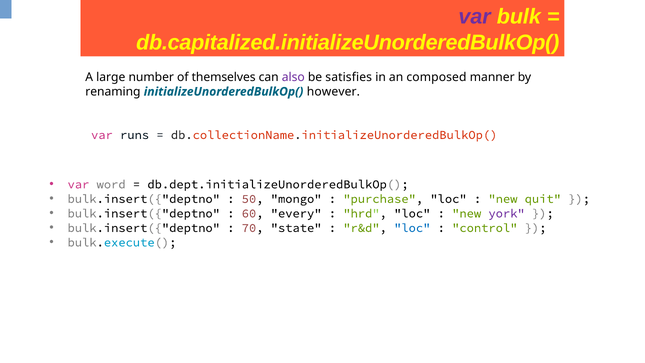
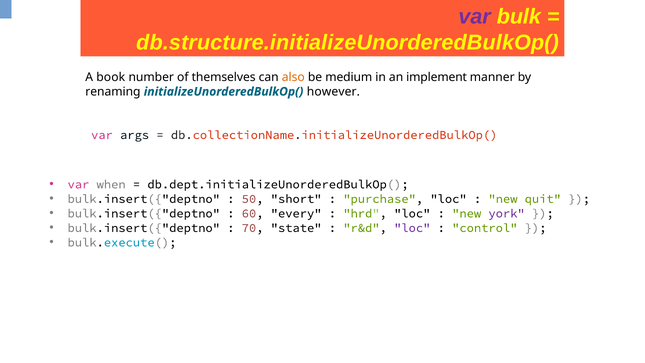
db.capitalized.initializeUnorderedBulkOp(: db.capitalized.initializeUnorderedBulkOp( -> db.structure.initializeUnorderedBulkOp(
large: large -> book
also colour: purple -> orange
satisfies: satisfies -> medium
composed: composed -> implement
runs: runs -> args
word: word -> when
mongo: mongo -> short
loc at (412, 228) colour: blue -> purple
